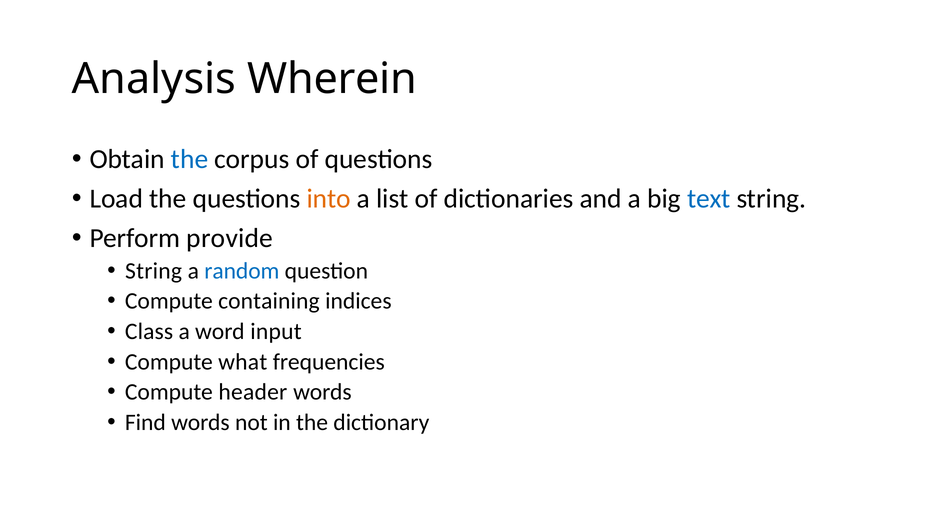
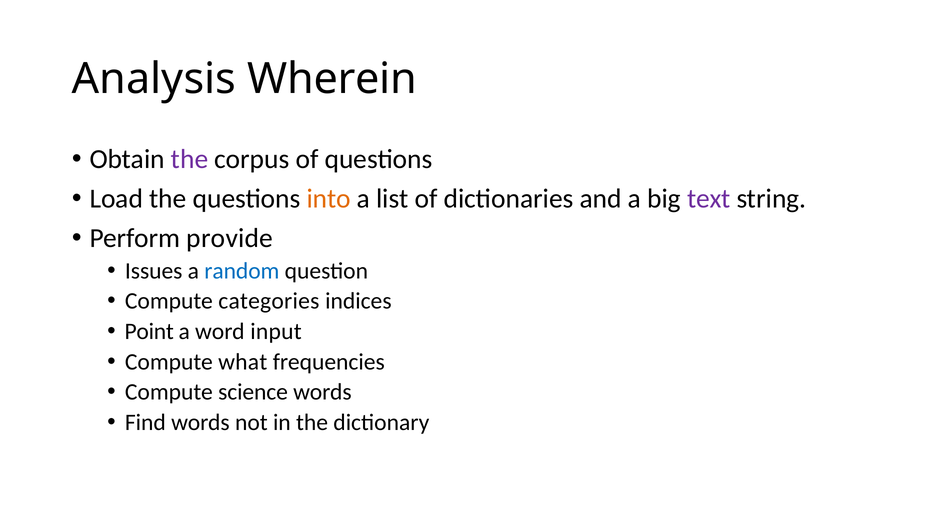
the at (190, 159) colour: blue -> purple
text colour: blue -> purple
String at (154, 271): String -> Issues
containing: containing -> categories
Class: Class -> Point
header: header -> science
